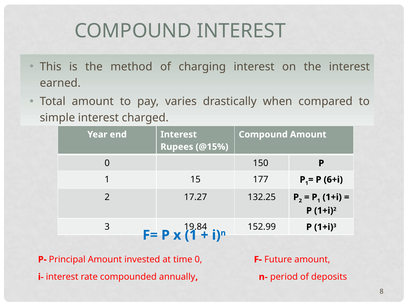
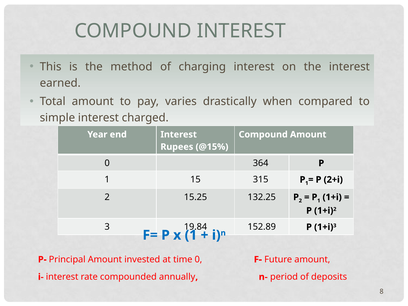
150: 150 -> 364
177: 177 -> 315
6+i: 6+i -> 2+i
17.27: 17.27 -> 15.25
152.99: 152.99 -> 152.89
